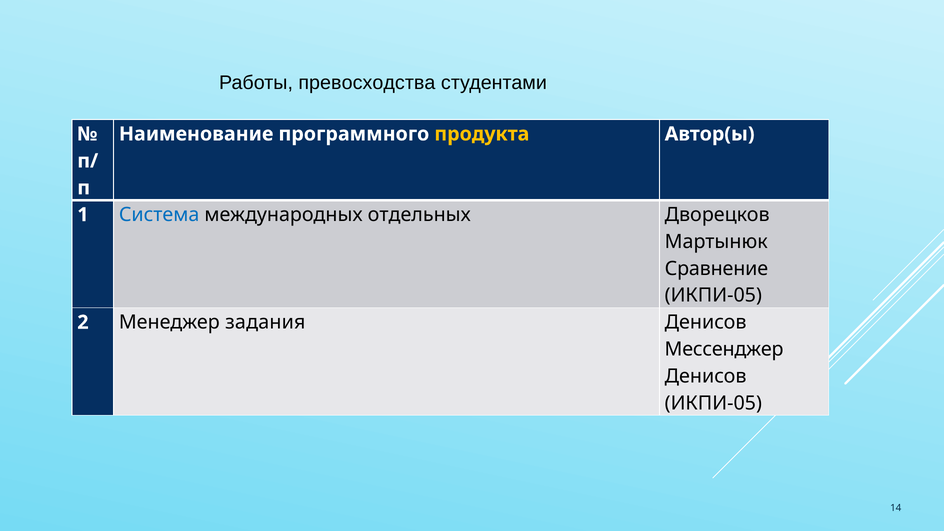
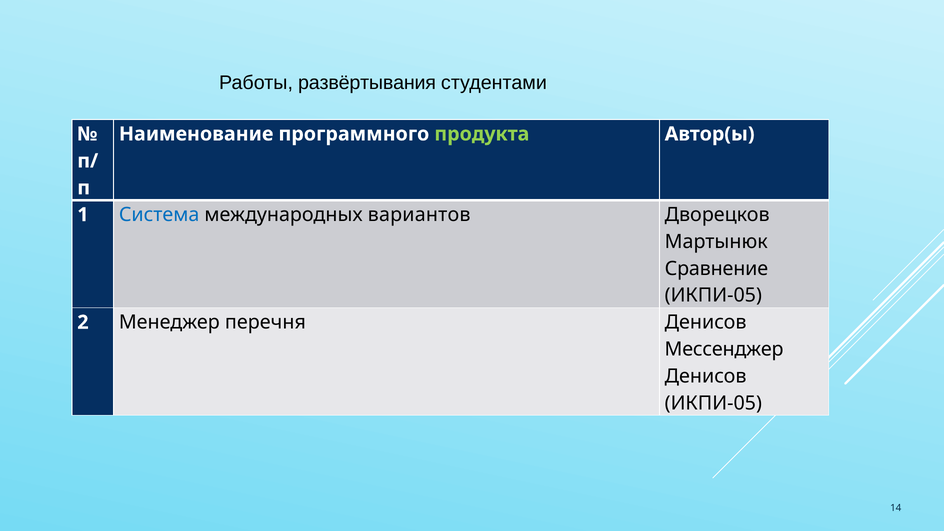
превосходства: превосходства -> развёртывания
продукта colour: yellow -> light green
отдельных: отдельных -> вариантов
задания: задания -> перечня
